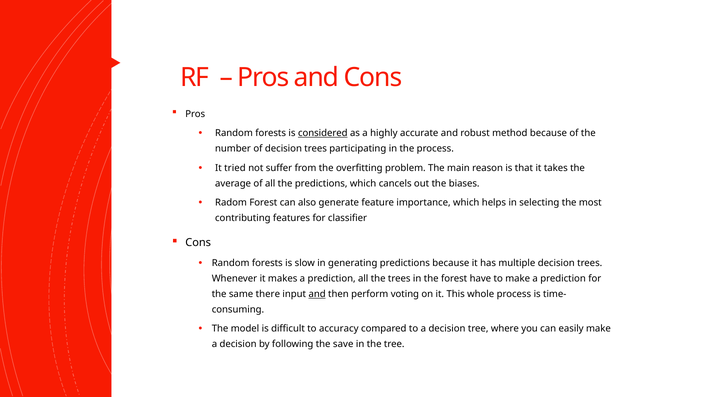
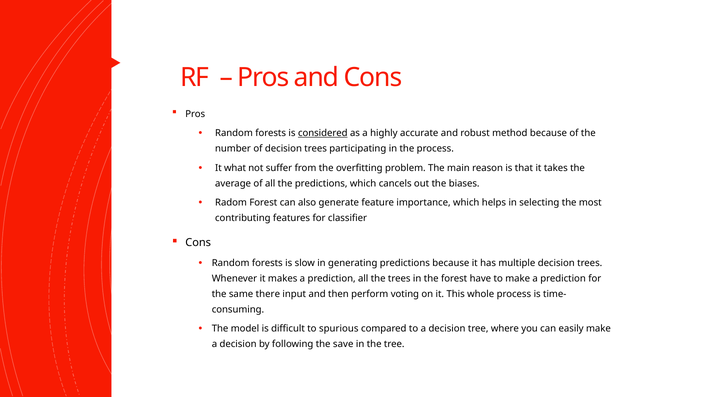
tried: tried -> what
and at (317, 294) underline: present -> none
accuracy: accuracy -> spurious
